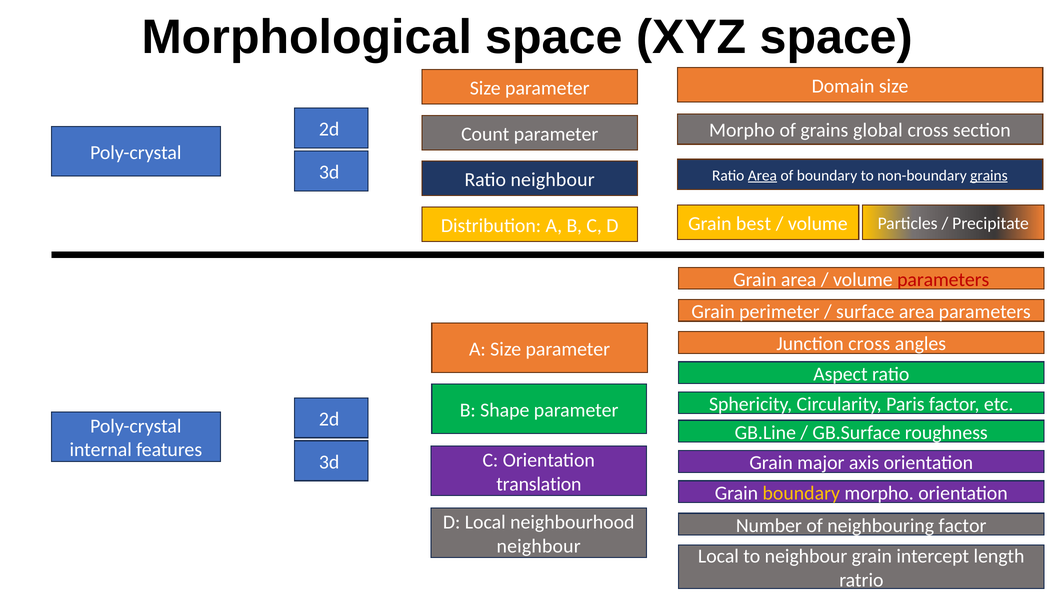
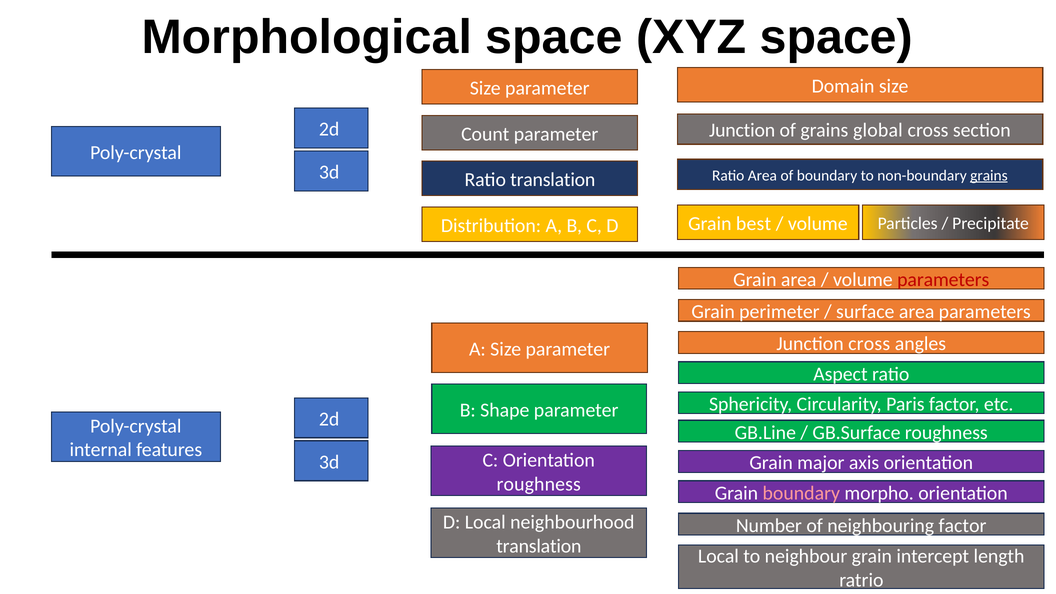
parameter Morpho: Morpho -> Junction
Ratio neighbour: neighbour -> translation
Area at (762, 176) underline: present -> none
translation at (539, 484): translation -> roughness
boundary at (801, 493) colour: yellow -> pink
neighbour at (539, 546): neighbour -> translation
